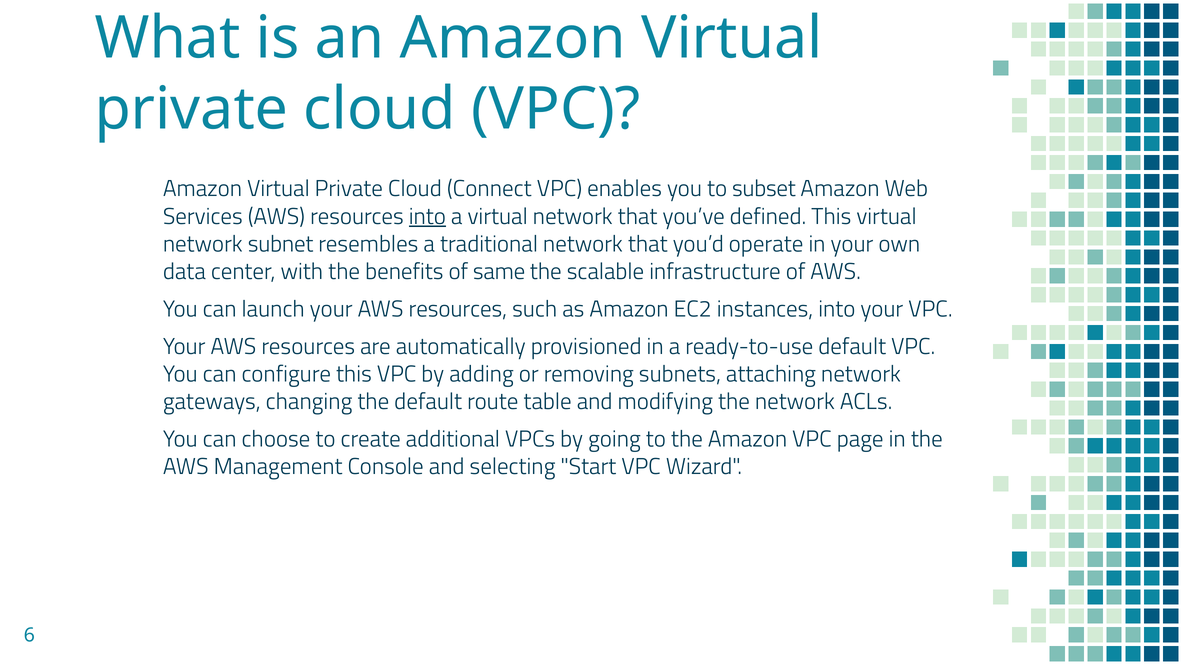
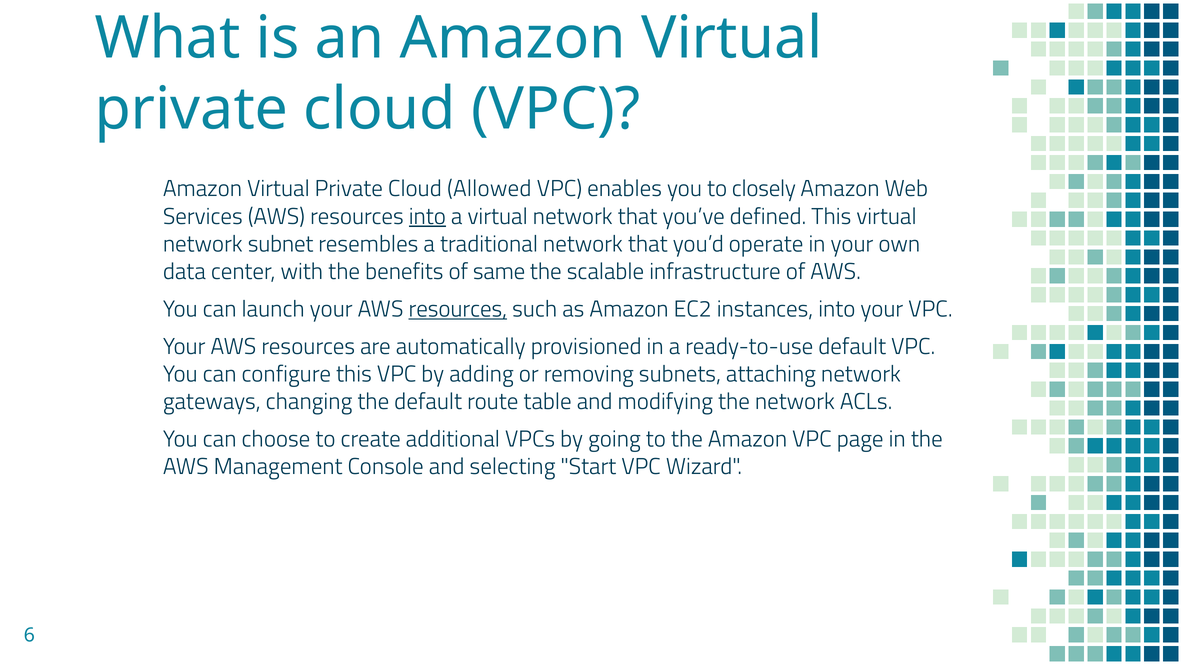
Connect: Connect -> Allowed
subset: subset -> closely
resources at (458, 309) underline: none -> present
